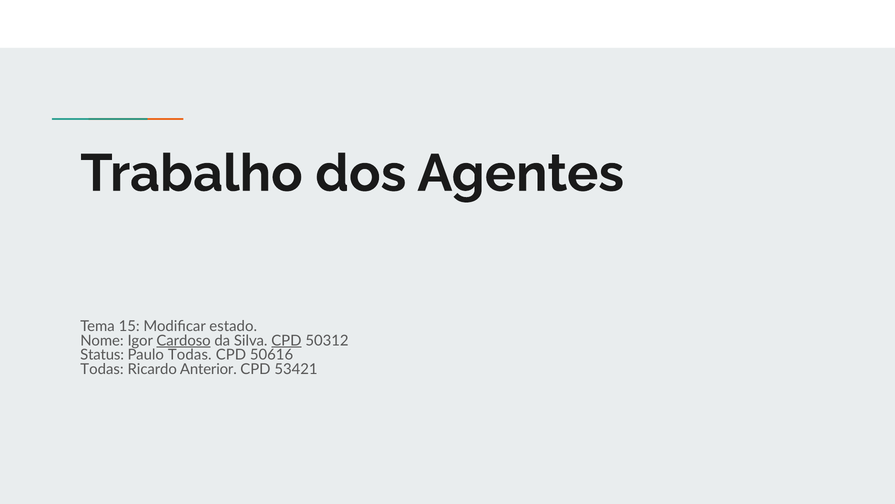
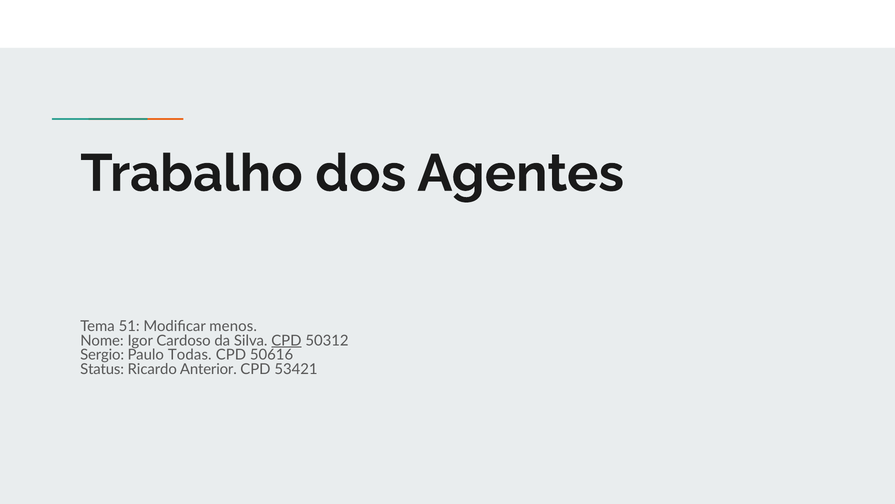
15: 15 -> 51
estado: estado -> menos
Cardoso underline: present -> none
Status: Status -> Sergio
Todas at (102, 369): Todas -> Status
